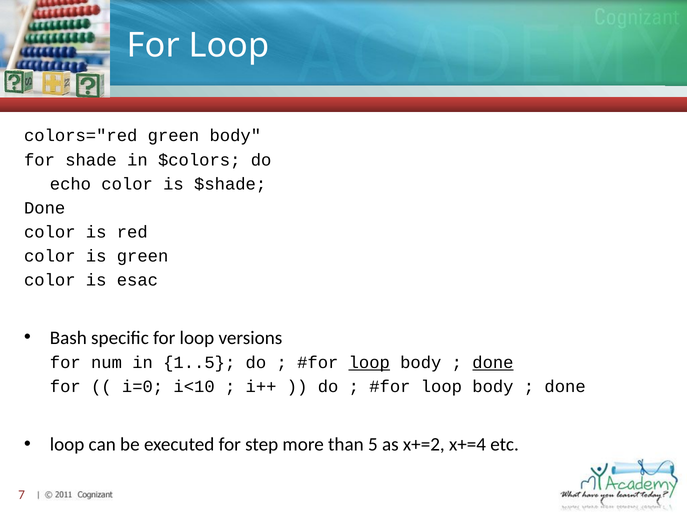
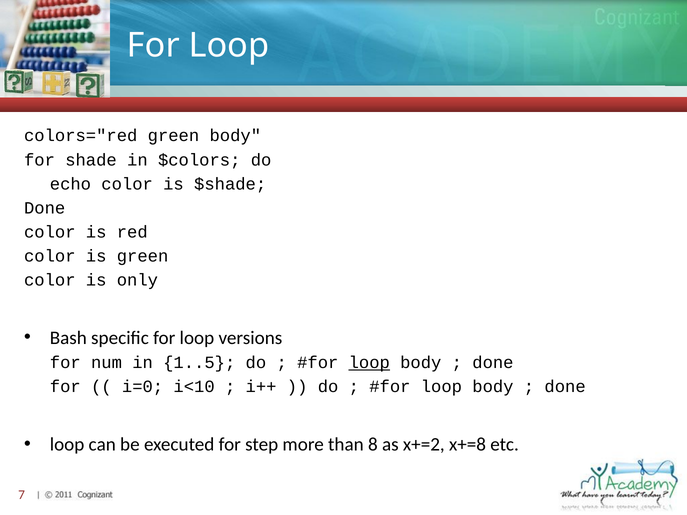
esac: esac -> only
done at (493, 363) underline: present -> none
5: 5 -> 8
x+=4: x+=4 -> x+=8
